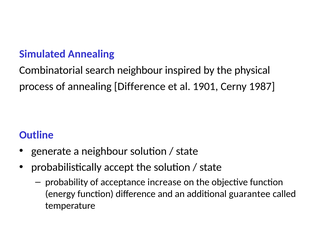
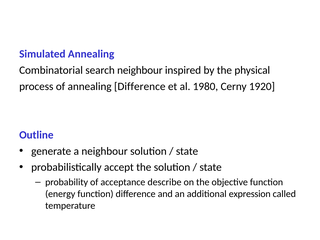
1901: 1901 -> 1980
1987: 1987 -> 1920
increase: increase -> describe
guarantee: guarantee -> expression
